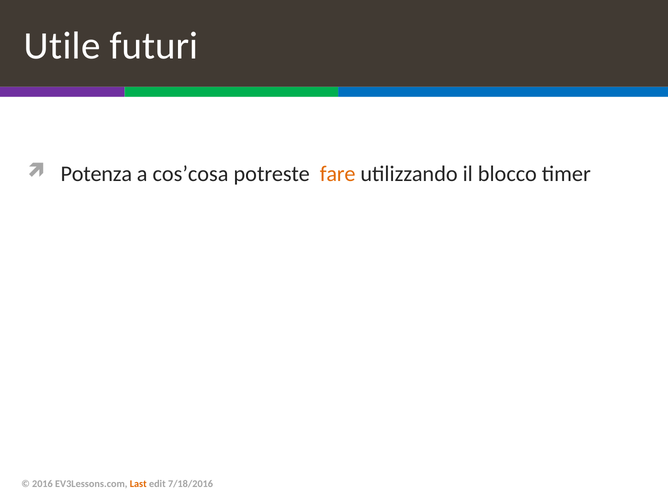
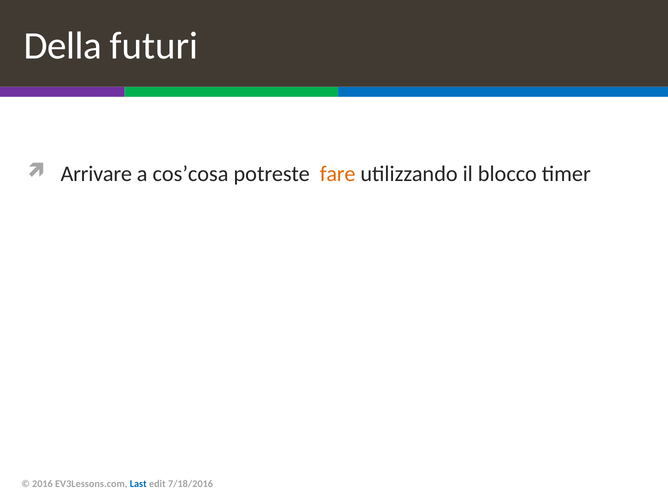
Utile: Utile -> Della
Potenza: Potenza -> Arrivare
Last colour: orange -> blue
